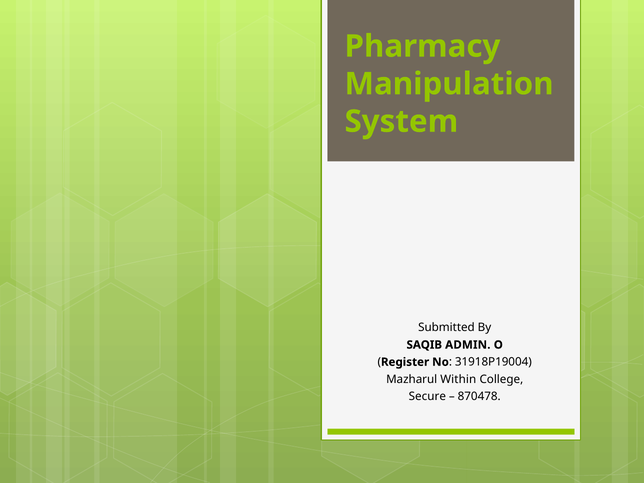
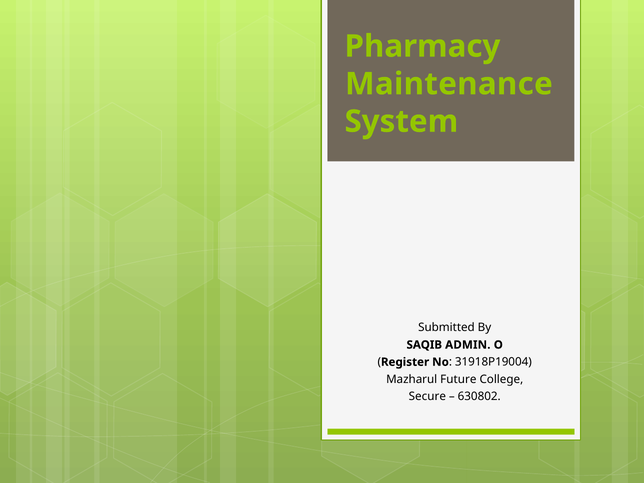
Manipulation: Manipulation -> Maintenance
Within: Within -> Future
870478: 870478 -> 630802
